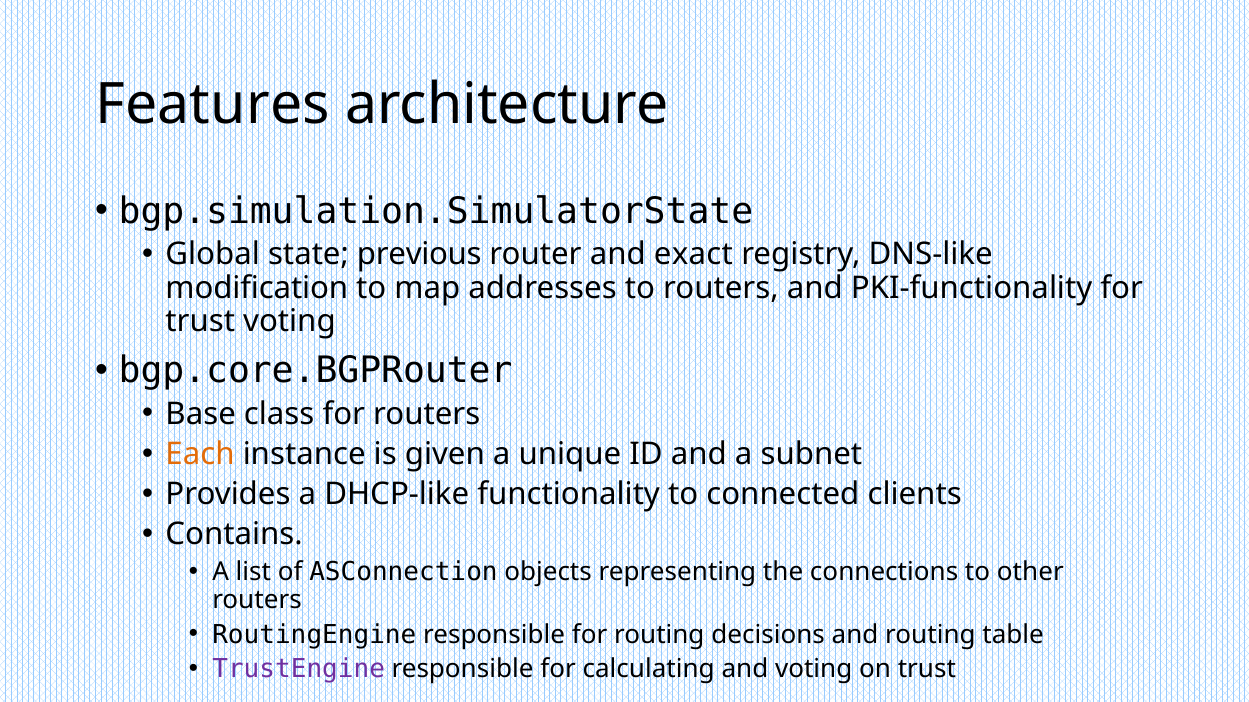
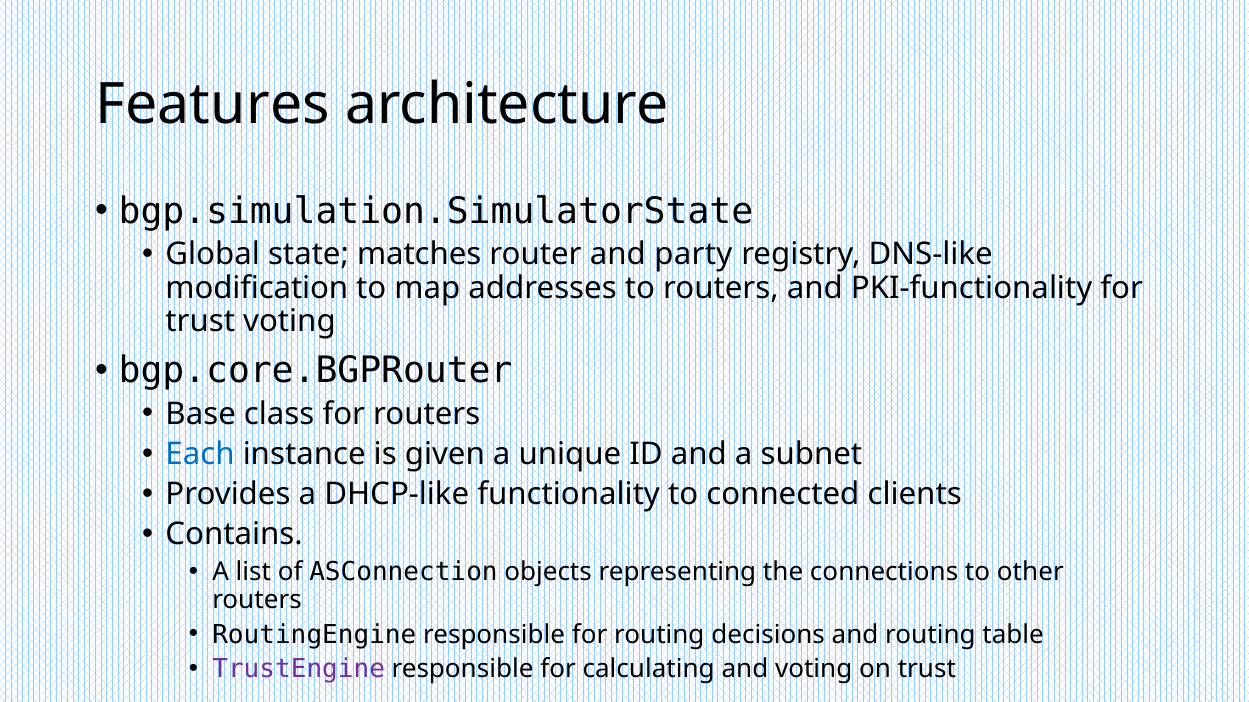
previous: previous -> matches
exact: exact -> party
Each colour: orange -> blue
